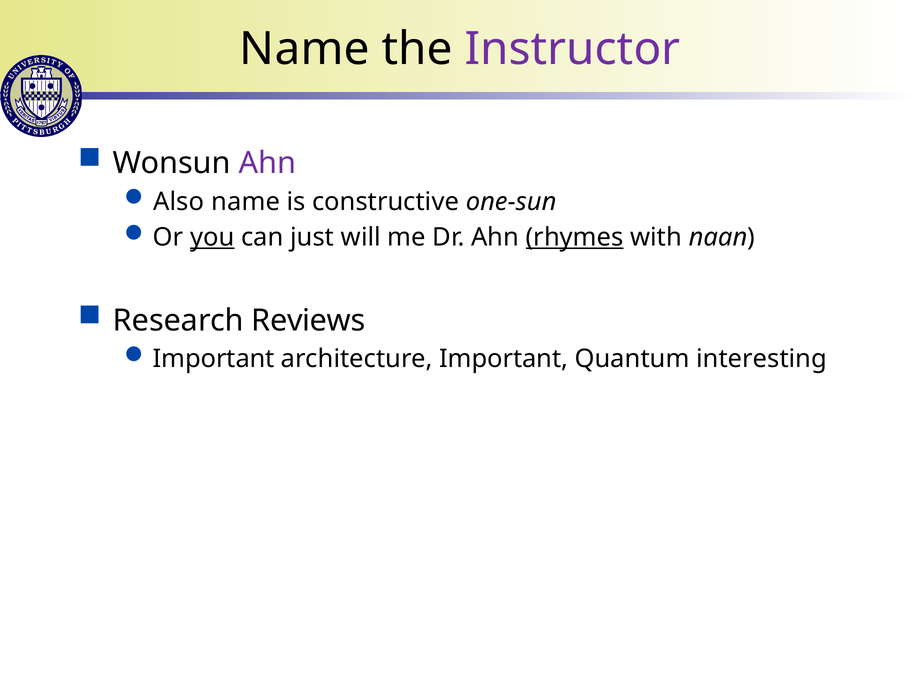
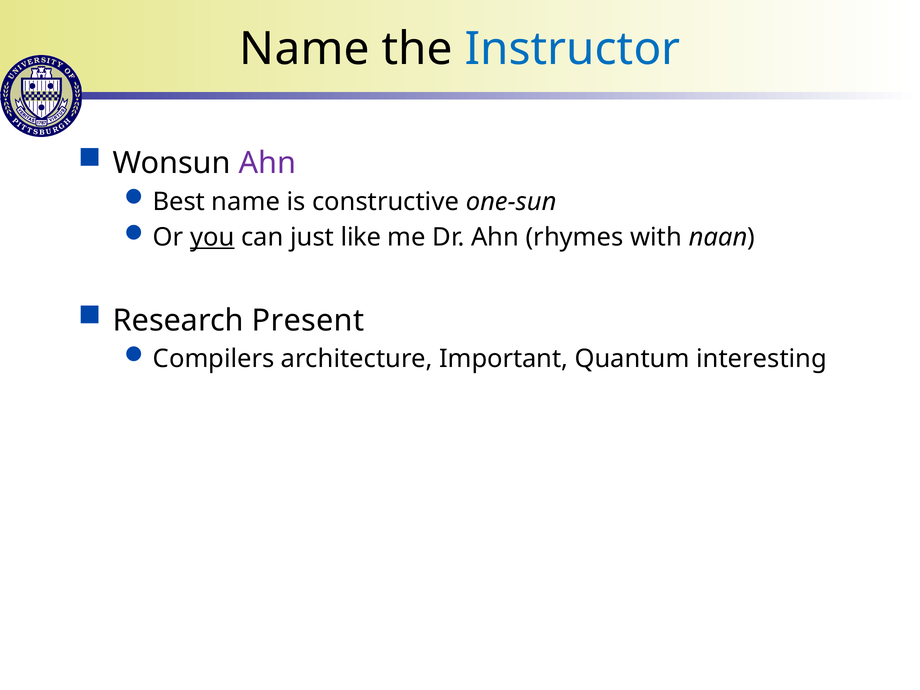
Instructor colour: purple -> blue
Also: Also -> Best
will: will -> like
rhymes underline: present -> none
Reviews: Reviews -> Present
Important at (214, 359): Important -> Compilers
